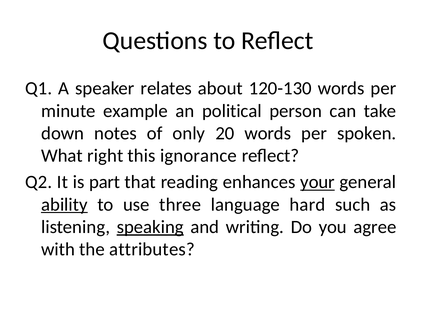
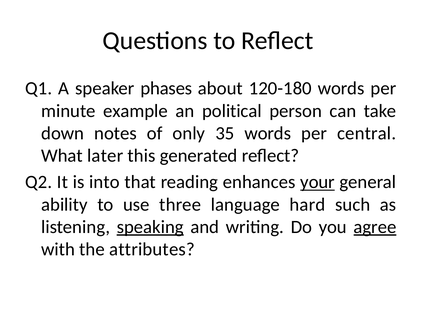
relates: relates -> phases
120-130: 120-130 -> 120-180
20: 20 -> 35
spoken: spoken -> central
right: right -> later
ignorance: ignorance -> generated
part: part -> into
ability underline: present -> none
agree underline: none -> present
